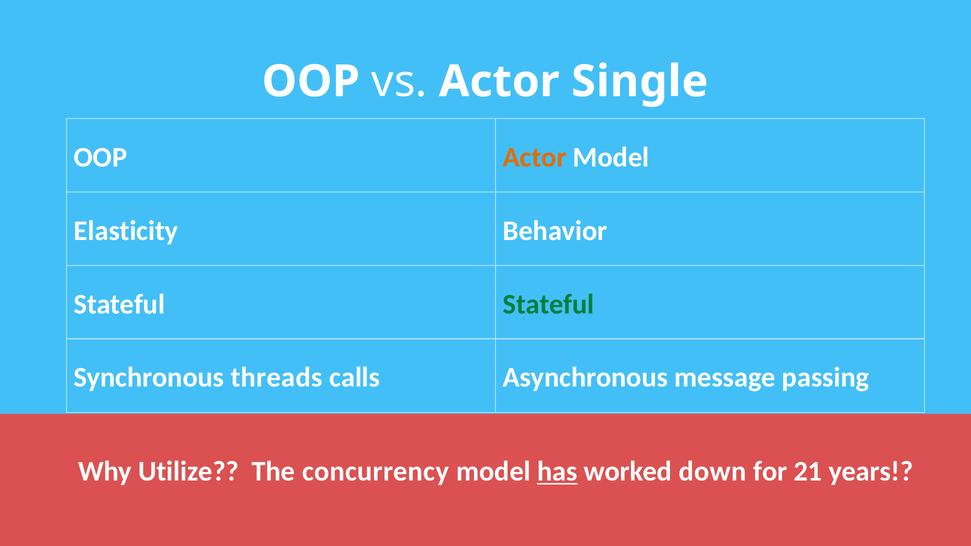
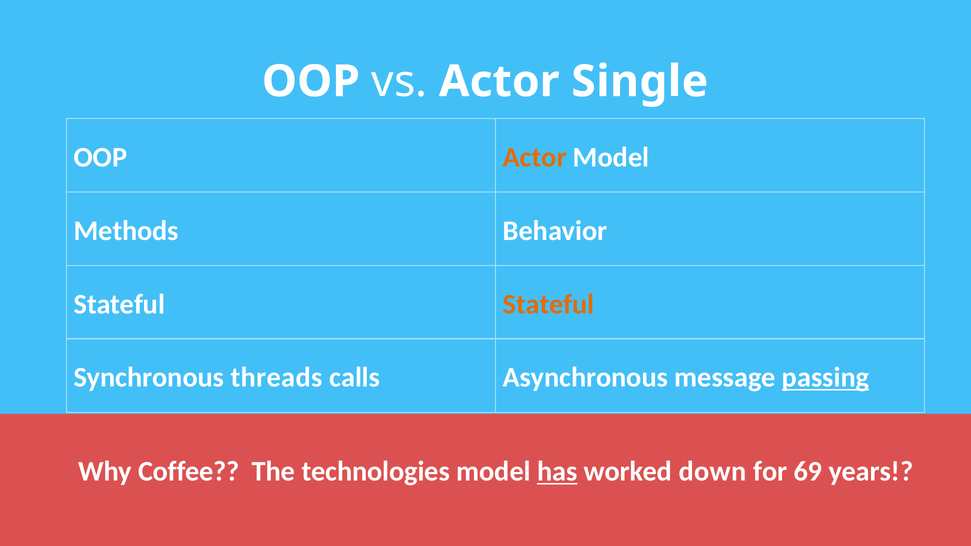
Elasticity: Elasticity -> Methods
Stateful at (548, 305) colour: green -> orange
passing underline: none -> present
Utilize: Utilize -> Coffee
concurrency: concurrency -> technologies
21: 21 -> 69
